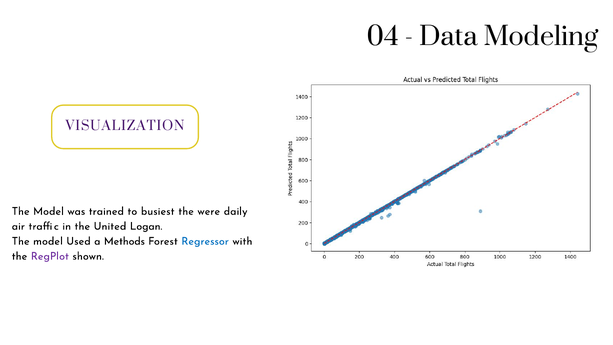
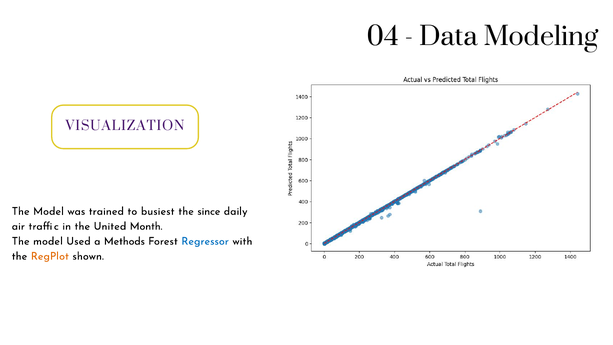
were: were -> since
Logan: Logan -> Month
RegPlot colour: purple -> orange
